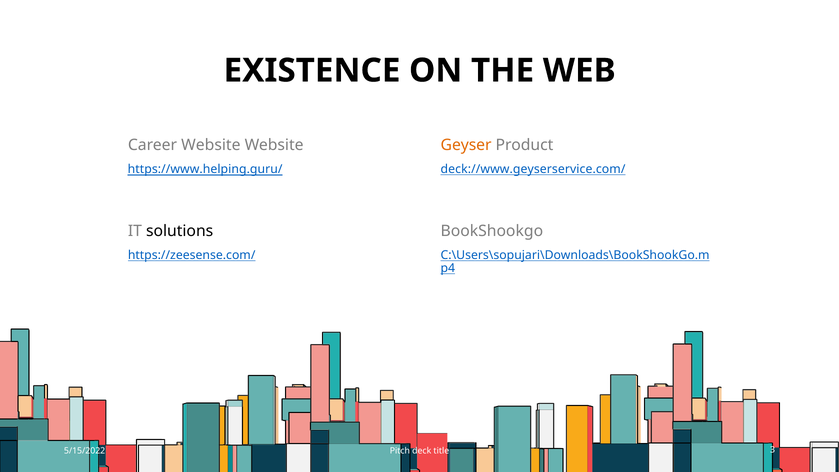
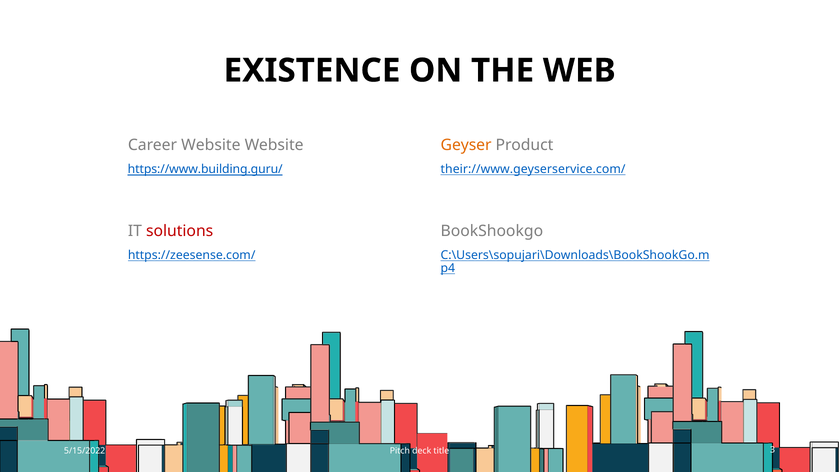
deck://www.geyserservice.com/: deck://www.geyserservice.com/ -> their://www.geyserservice.com/
https://www.helping.guru/: https://www.helping.guru/ -> https://www.building.guru/
solutions colour: black -> red
